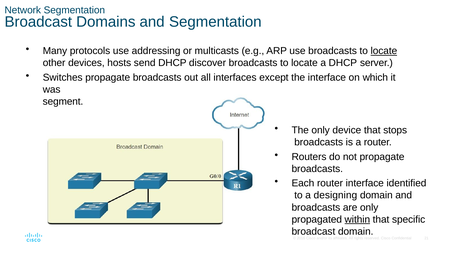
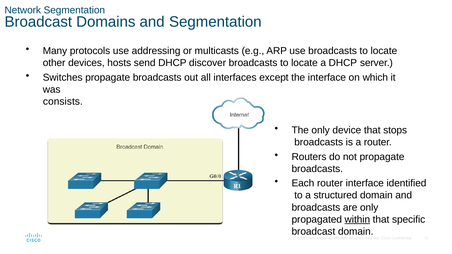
locate at (384, 51) underline: present -> none
segment: segment -> consists
designing: designing -> structured
